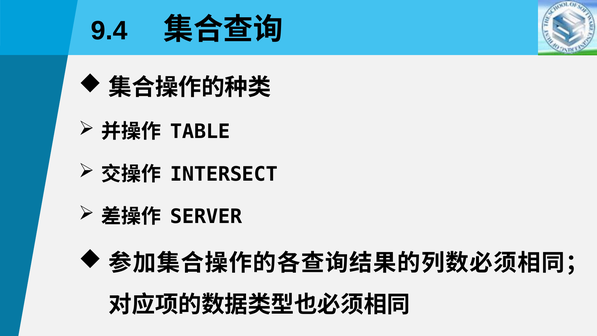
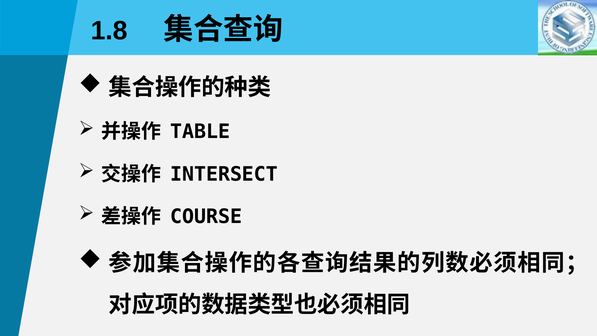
9.4: 9.4 -> 1.8
SERVER: SERVER -> COURSE
